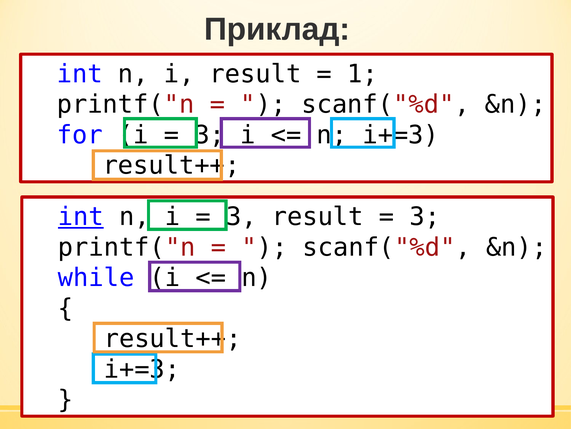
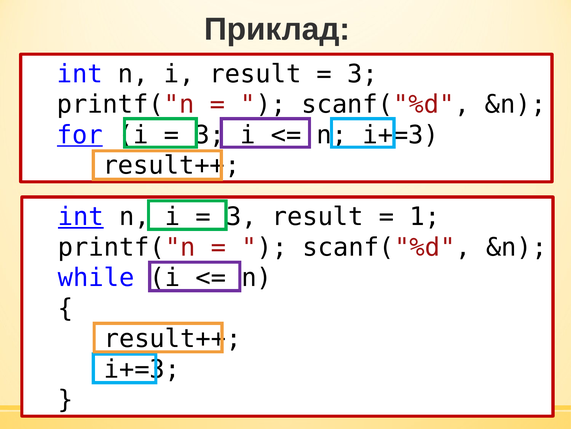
1 at (362, 74): 1 -> 3
for underline: none -> present
3 at (425, 216): 3 -> 1
